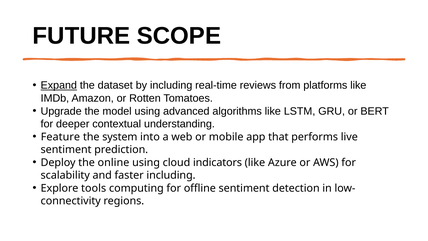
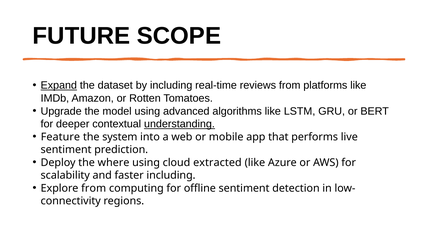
understanding underline: none -> present
online: online -> where
indicators: indicators -> extracted
Explore tools: tools -> from
